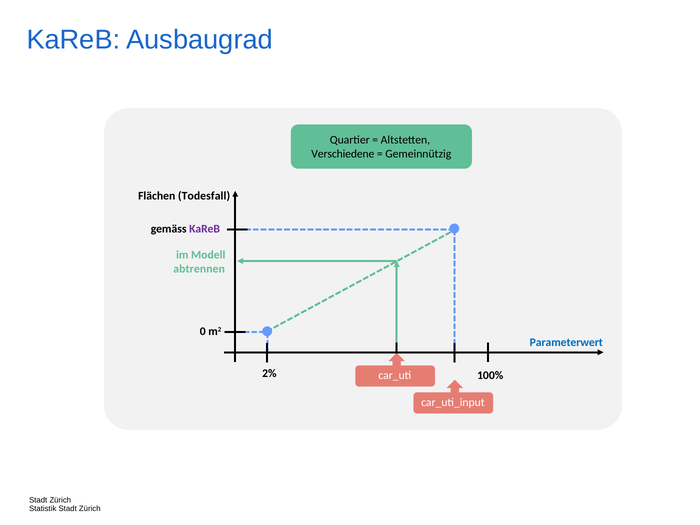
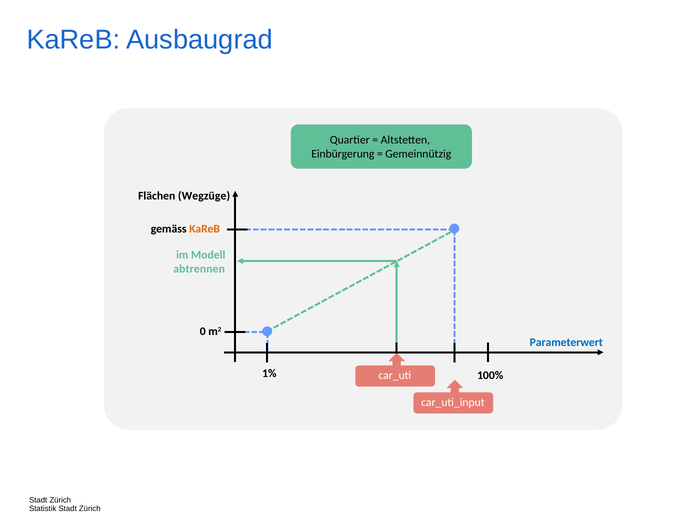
Verschiedene: Verschiedene -> Einbürgerung
Todesfall: Todesfall -> Wegzüge
KaReB at (205, 229) colour: purple -> orange
2%: 2% -> 1%
